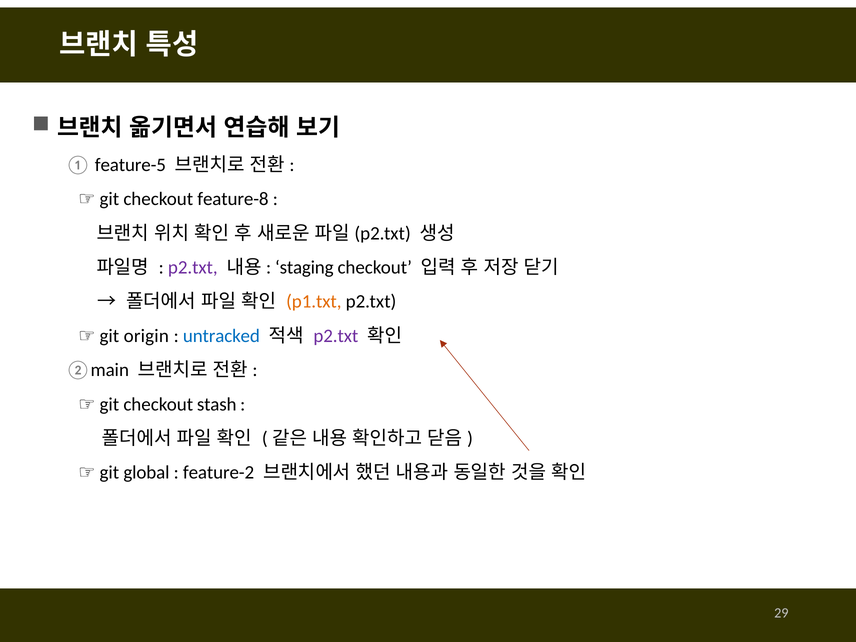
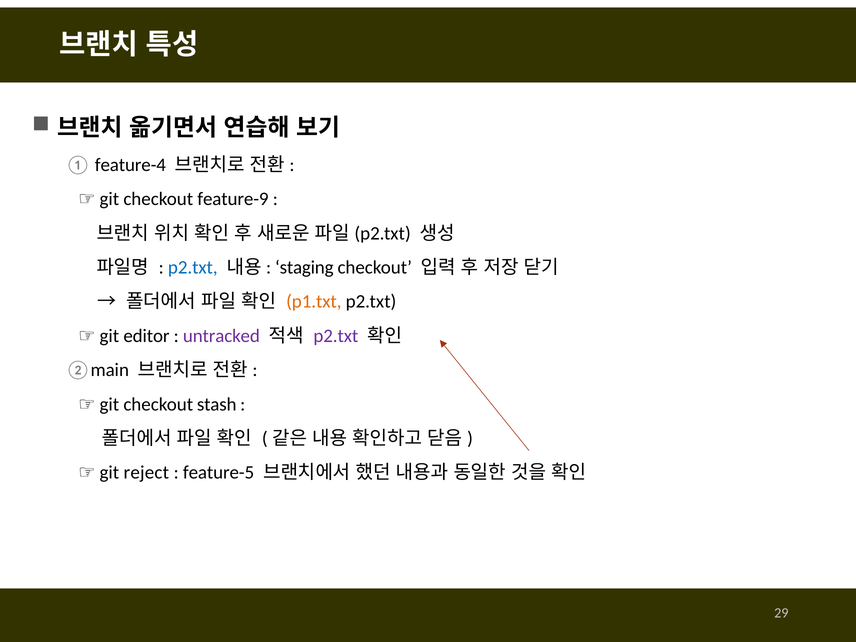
feature-5: feature-5 -> feature-4
feature-8: feature-8 -> feature-9
p2.txt at (193, 267) colour: purple -> blue
origin: origin -> editor
untracked colour: blue -> purple
global: global -> reject
feature-2: feature-2 -> feature-5
